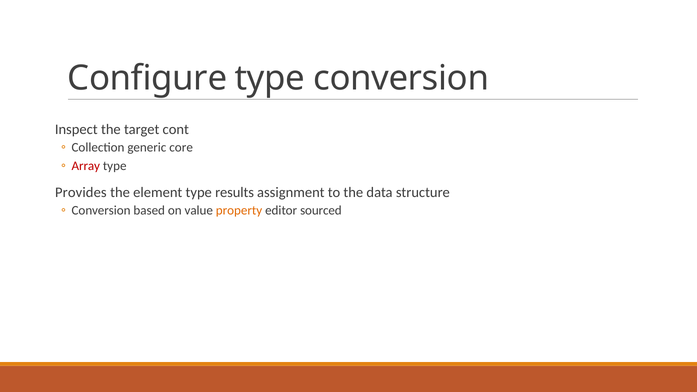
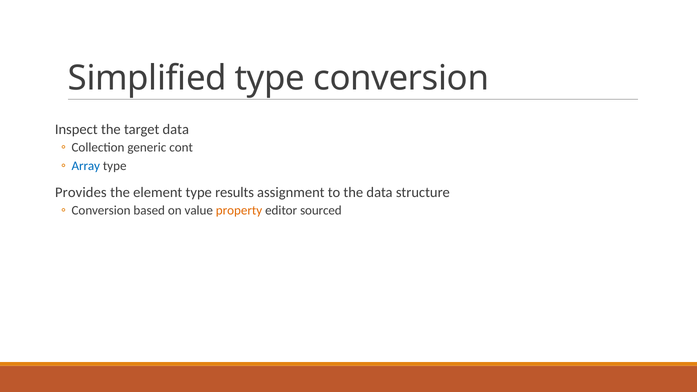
Configure: Configure -> Simplified
target cont: cont -> data
core: core -> cont
Array colour: red -> blue
